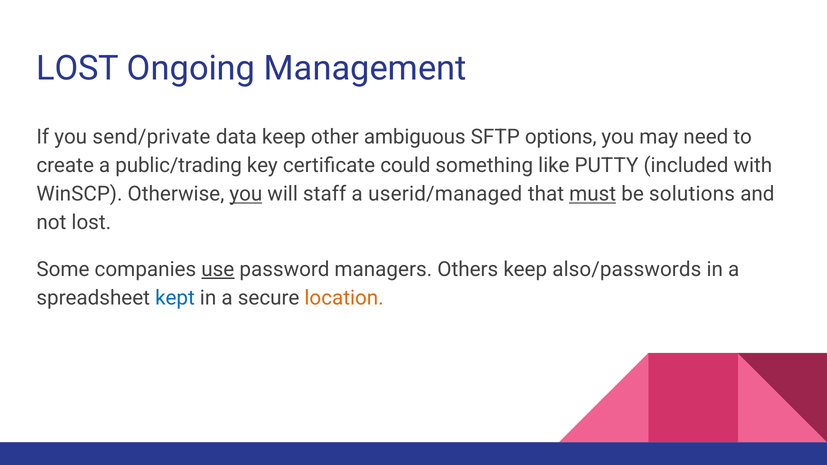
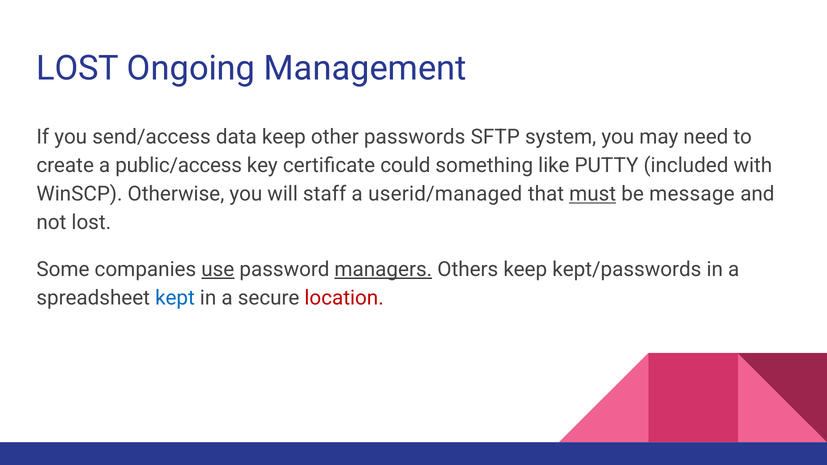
send/private: send/private -> send/access
ambiguous: ambiguous -> passwords
options: options -> system
public/trading: public/trading -> public/access
you at (246, 194) underline: present -> none
solutions: solutions -> message
managers underline: none -> present
also/passwords: also/passwords -> kept/passwords
location colour: orange -> red
